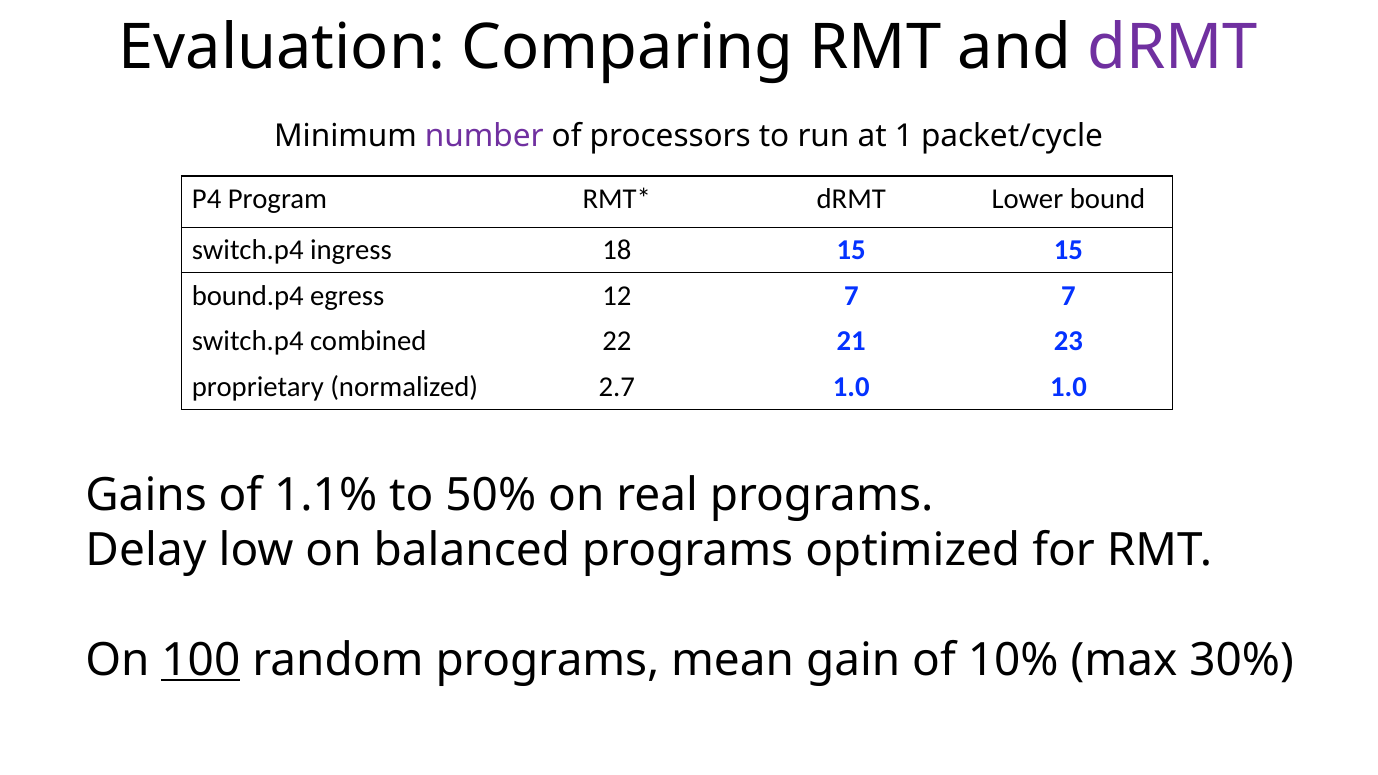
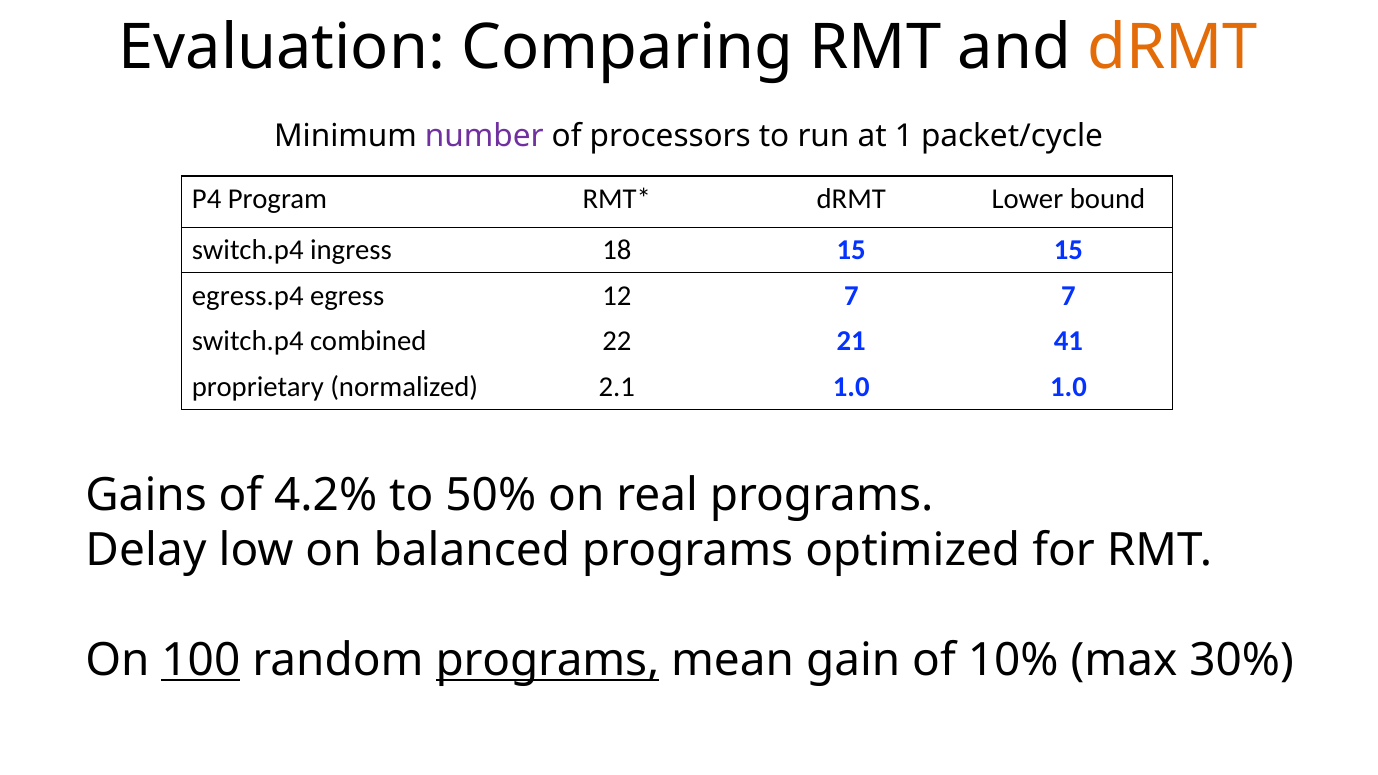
dRMT at (1173, 47) colour: purple -> orange
bound.p4: bound.p4 -> egress.p4
23: 23 -> 41
2.7: 2.7 -> 2.1
1.1%: 1.1% -> 4.2%
programs at (547, 660) underline: none -> present
